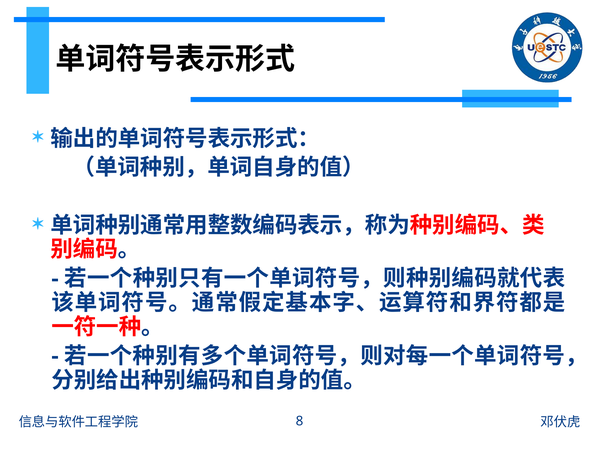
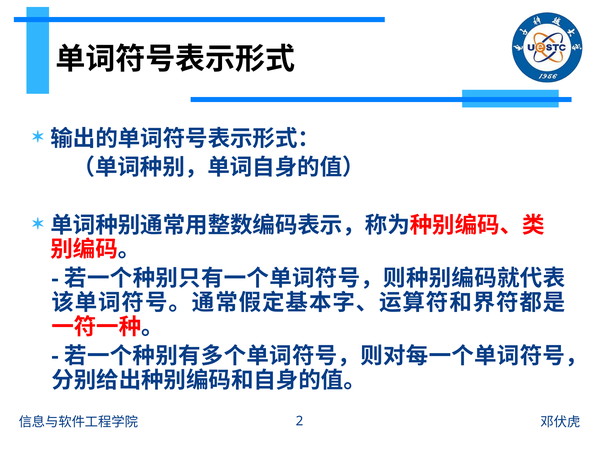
8: 8 -> 2
